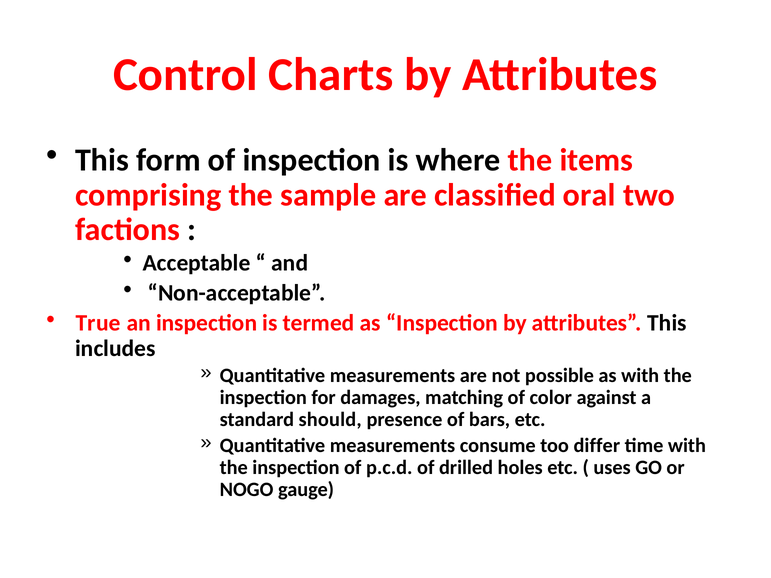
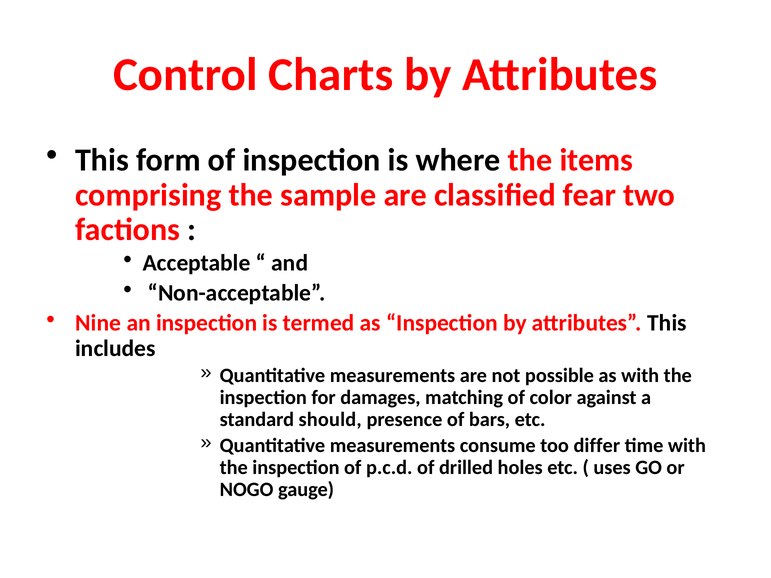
oral: oral -> fear
True: True -> Nine
